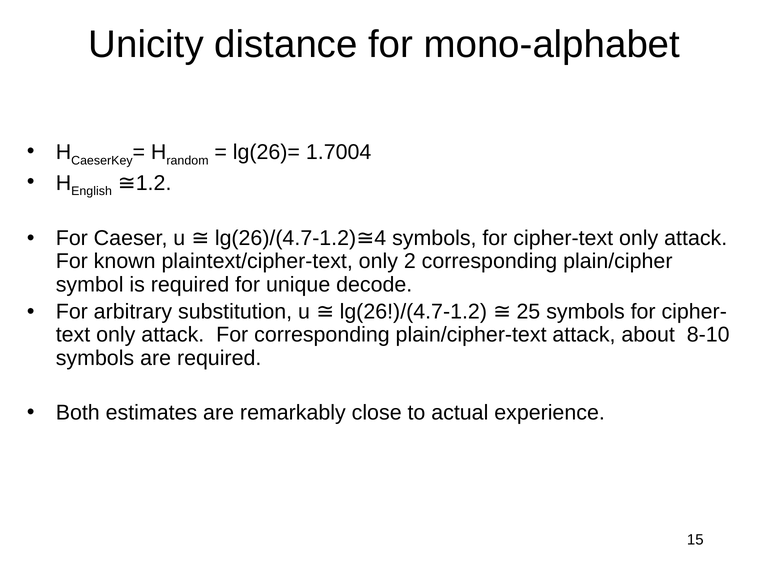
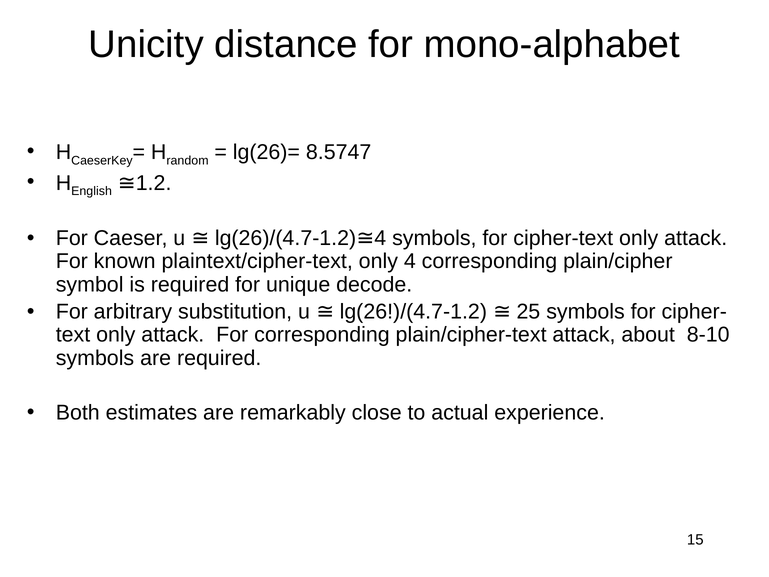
1.7004: 1.7004 -> 8.5747
2: 2 -> 4
